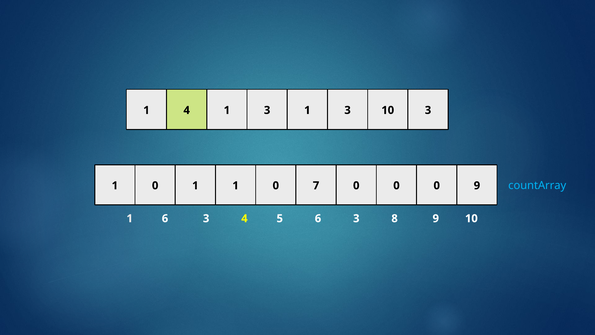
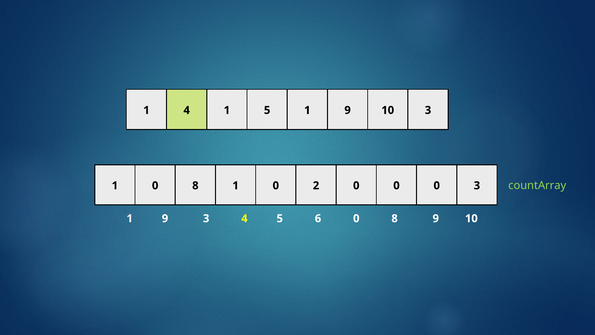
4 1 3: 3 -> 5
3 at (348, 110): 3 -> 9
countArray colour: light blue -> light green
1 0 1: 1 -> 8
7: 7 -> 2
0 9: 9 -> 3
6 at (165, 218): 6 -> 9
5 6 3: 3 -> 0
